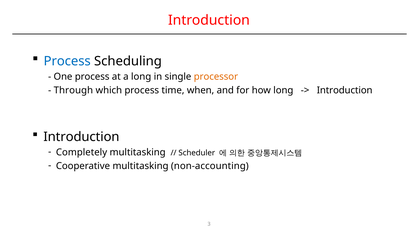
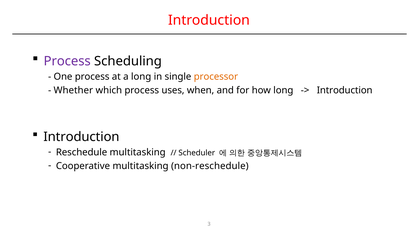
Process at (67, 61) colour: blue -> purple
Through: Through -> Whether
time: time -> uses
Completely: Completely -> Reschedule
non-accounting: non-accounting -> non-reschedule
